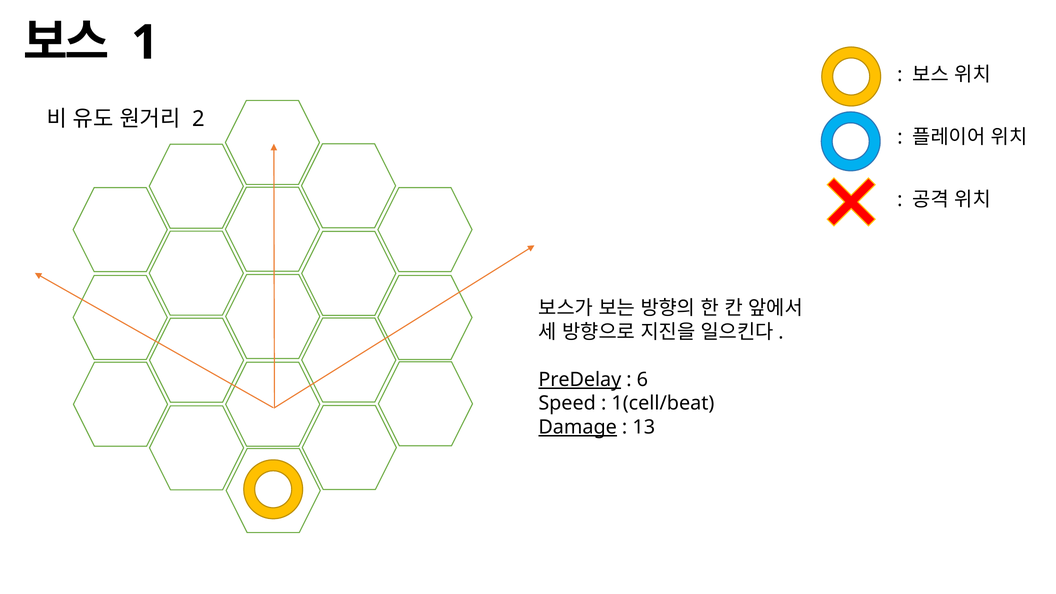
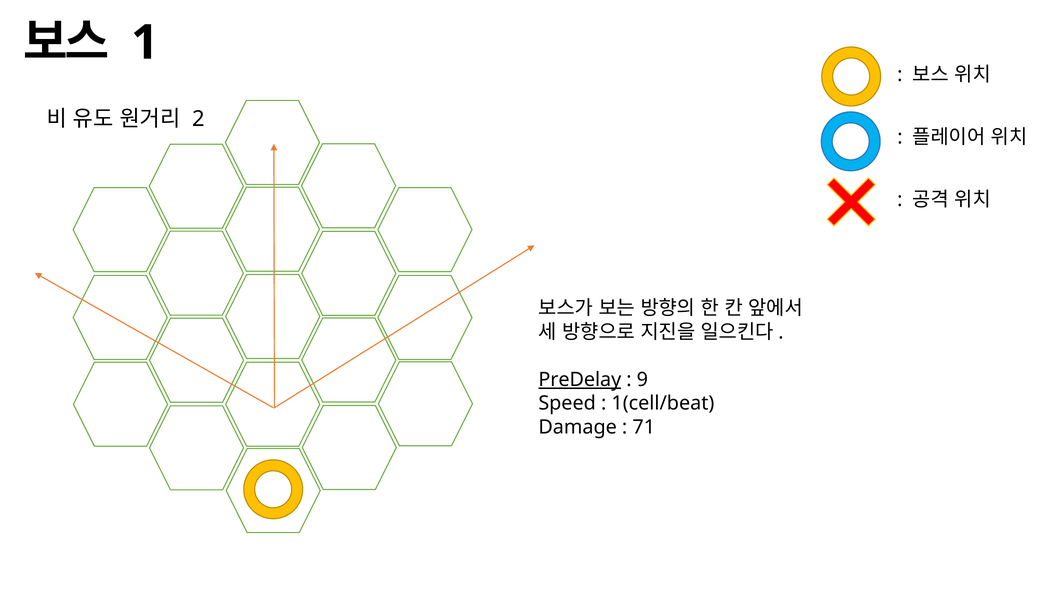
6: 6 -> 9
Damage underline: present -> none
13: 13 -> 71
